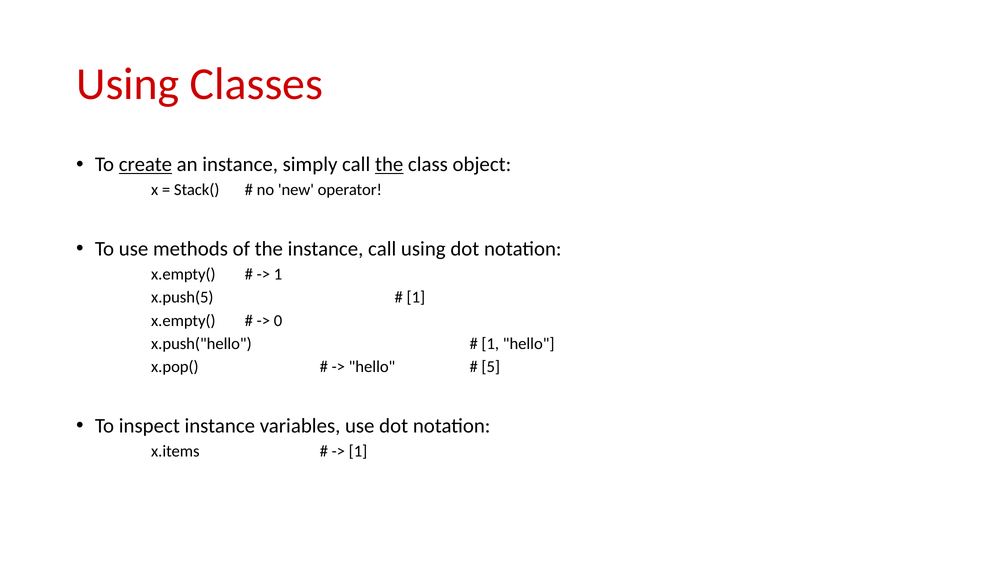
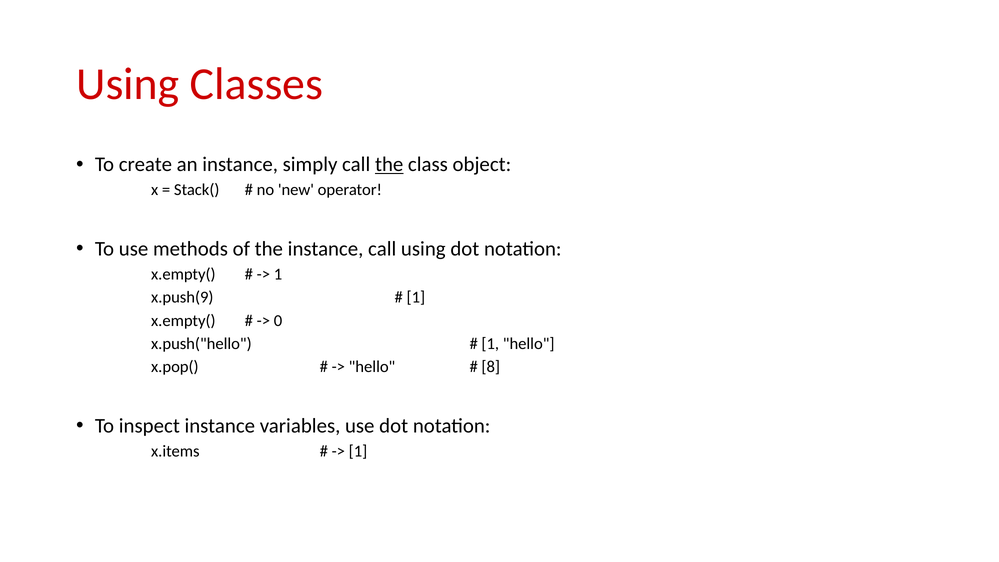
create underline: present -> none
x.push(5: x.push(5 -> x.push(9
5: 5 -> 8
